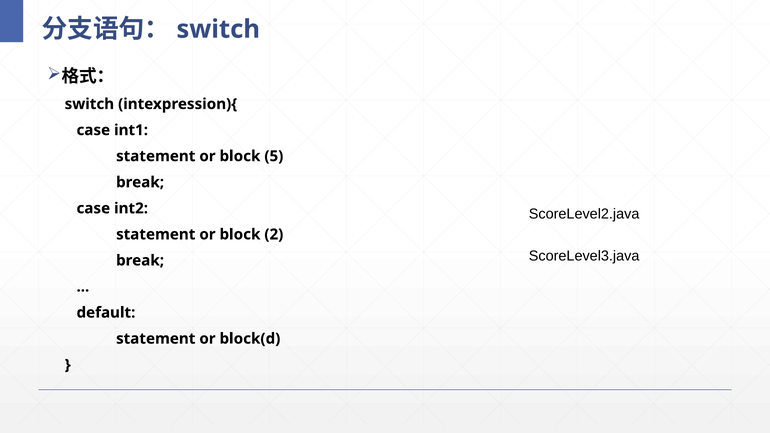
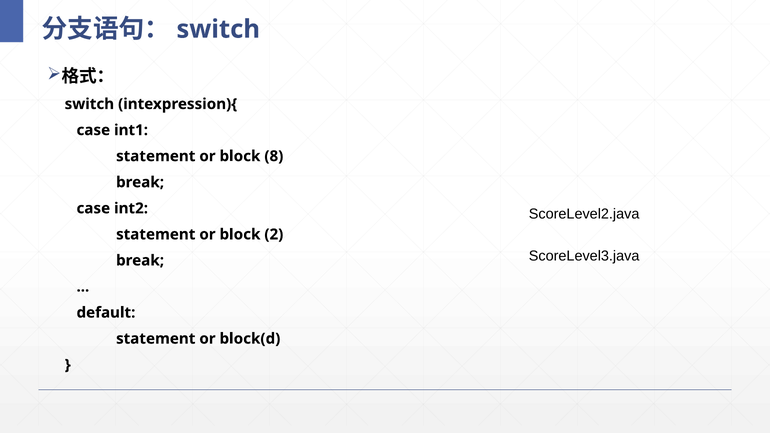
5: 5 -> 8
